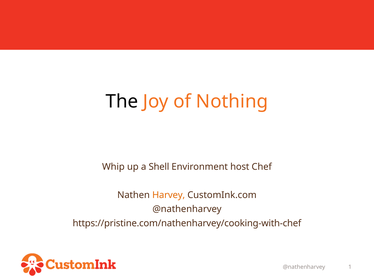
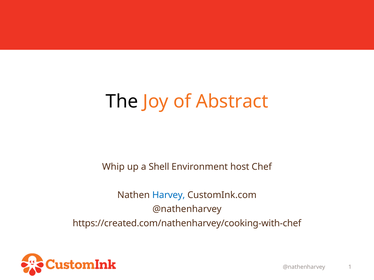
Nothing: Nothing -> Abstract
Harvey colour: orange -> blue
https://pristine.com/nathenharvey/cooking-with-chef: https://pristine.com/nathenharvey/cooking-with-chef -> https://created.com/nathenharvey/cooking-with-chef
